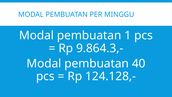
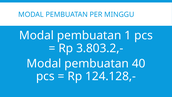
9.864.3,-: 9.864.3,- -> 3.803.2,-
